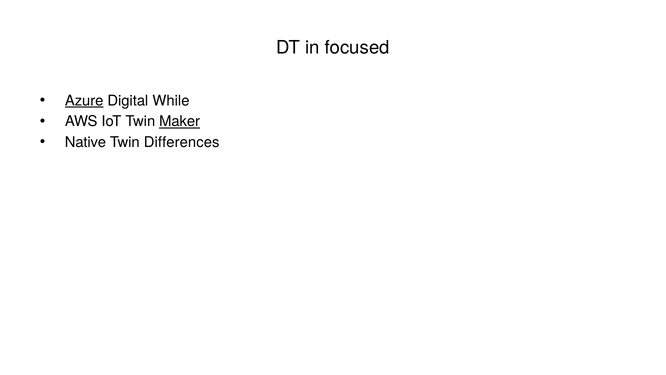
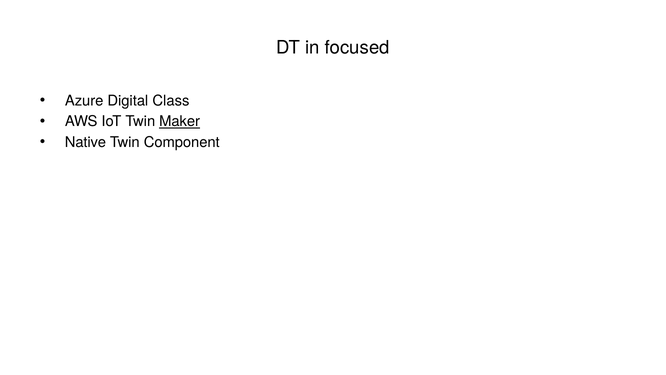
Azure underline: present -> none
While: While -> Class
Differences: Differences -> Component
